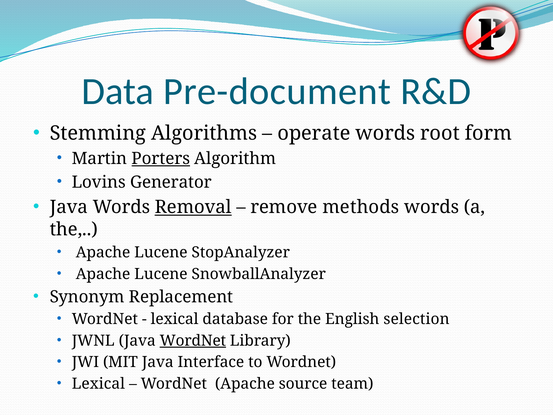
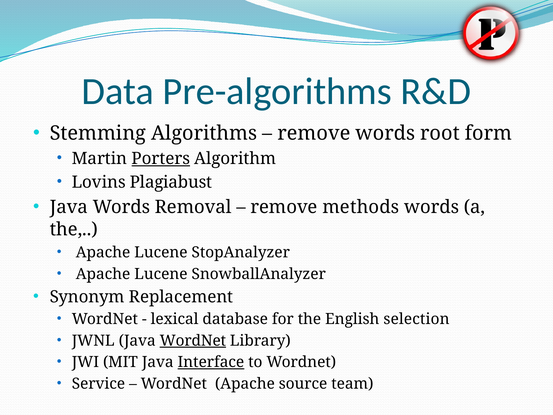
Pre-document: Pre-document -> Pre-algorithms
operate at (314, 133): operate -> remove
Generator: Generator -> Plagiabust
Removal underline: present -> none
Interface underline: none -> present
Lexical at (98, 383): Lexical -> Service
